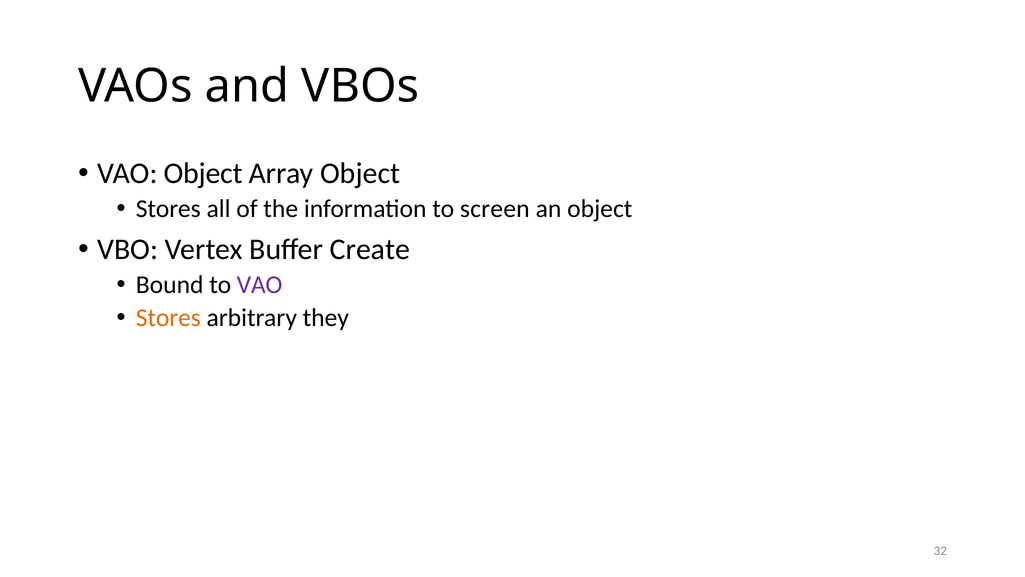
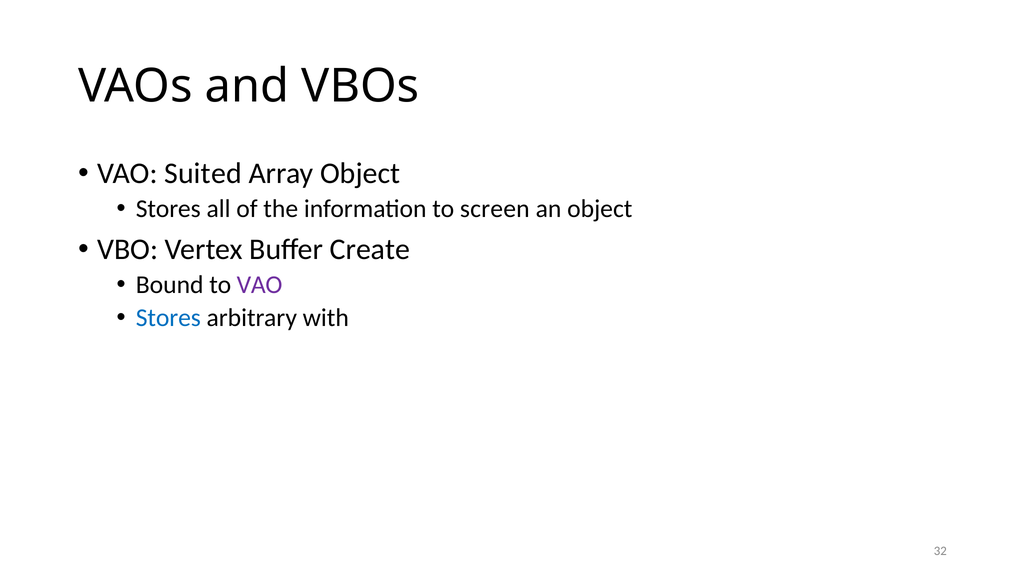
VAO Object: Object -> Suited
Stores at (168, 318) colour: orange -> blue
they: they -> with
